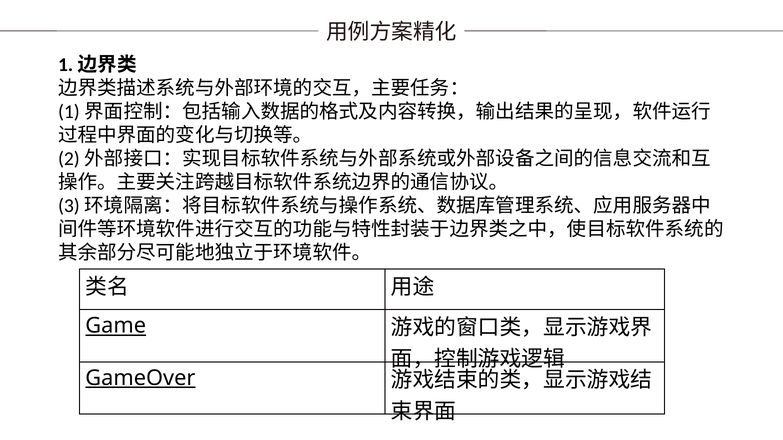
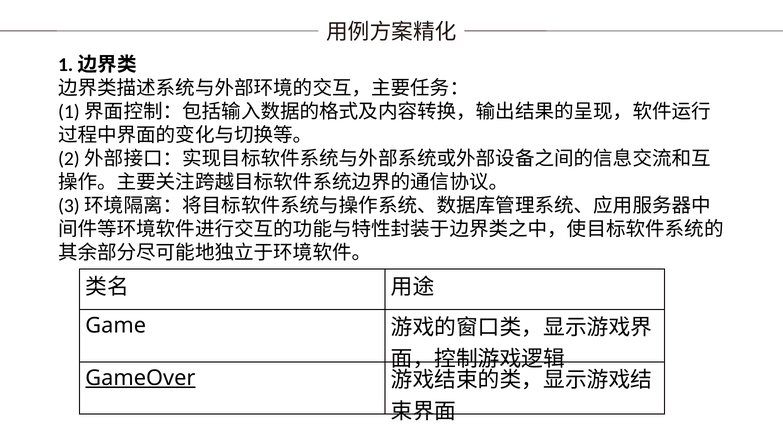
Game underline: present -> none
